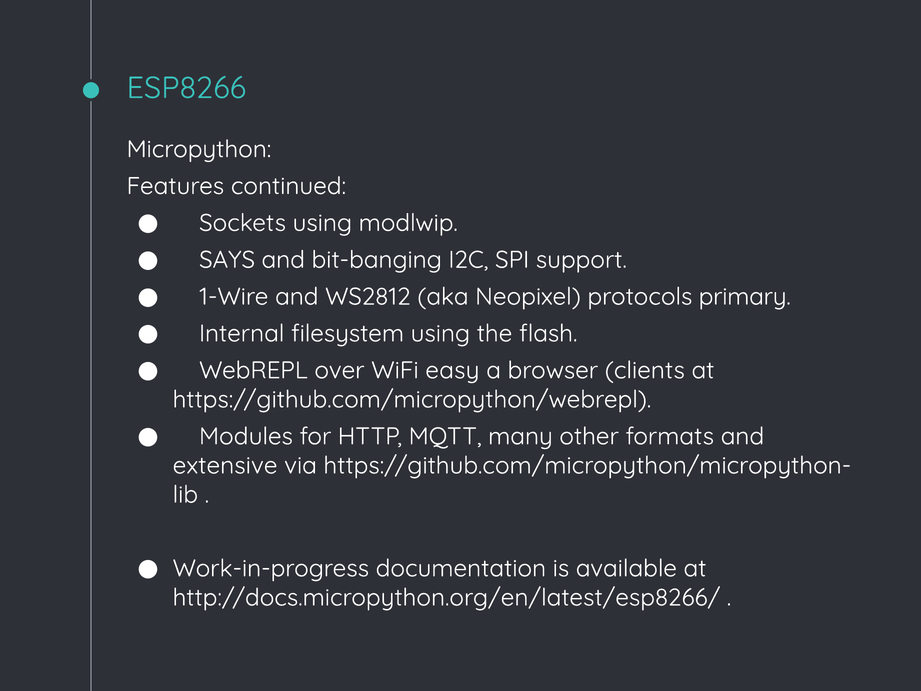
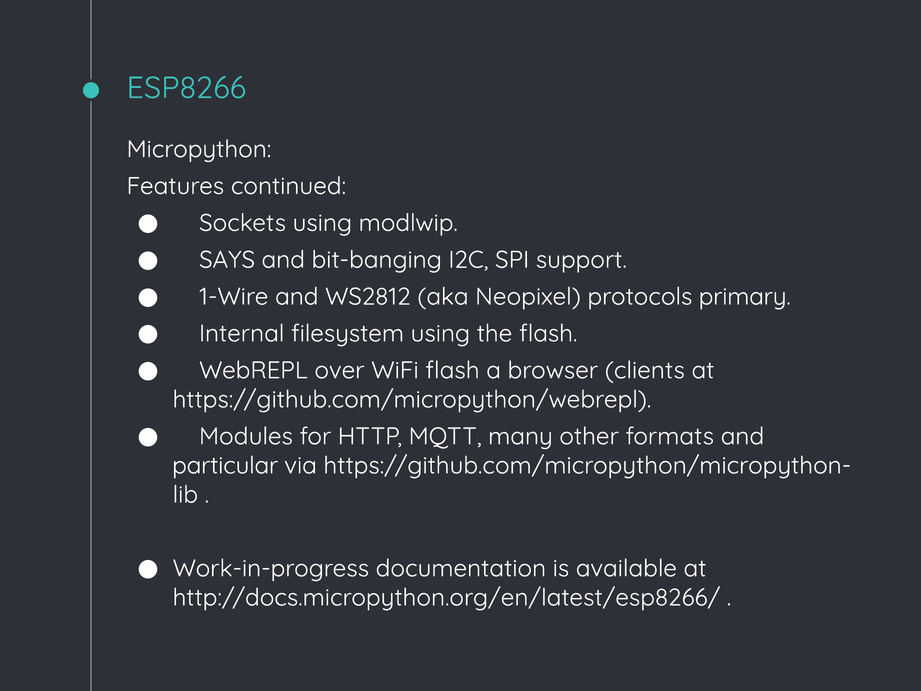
WiFi easy: easy -> flash
extensive: extensive -> particular
